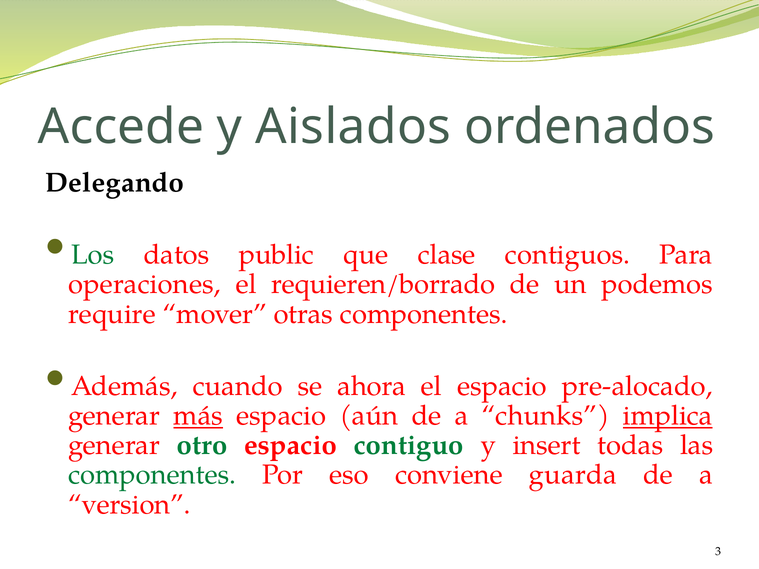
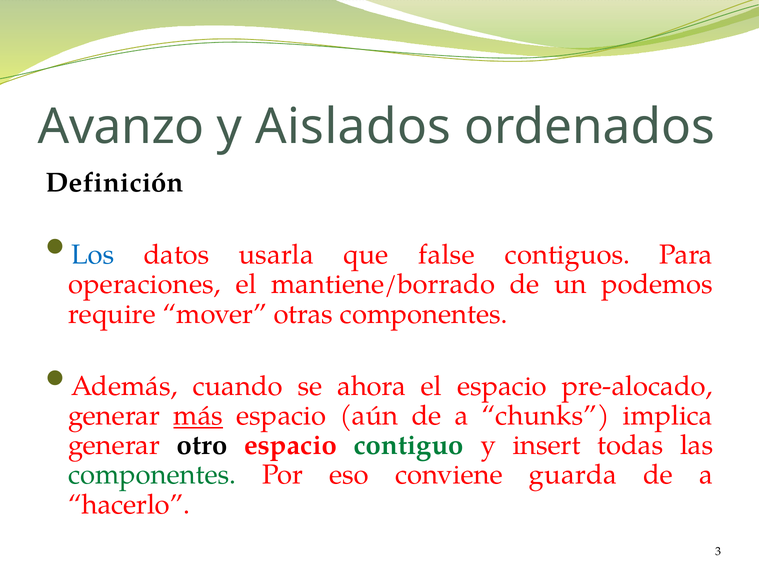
Accede: Accede -> Avanzo
Delegando: Delegando -> Definición
Los colour: green -> blue
public: public -> usarla
clase: clase -> false
requieren/borrado: requieren/borrado -> mantiene/borrado
implica underline: present -> none
otro colour: green -> black
version: version -> hacerlo
